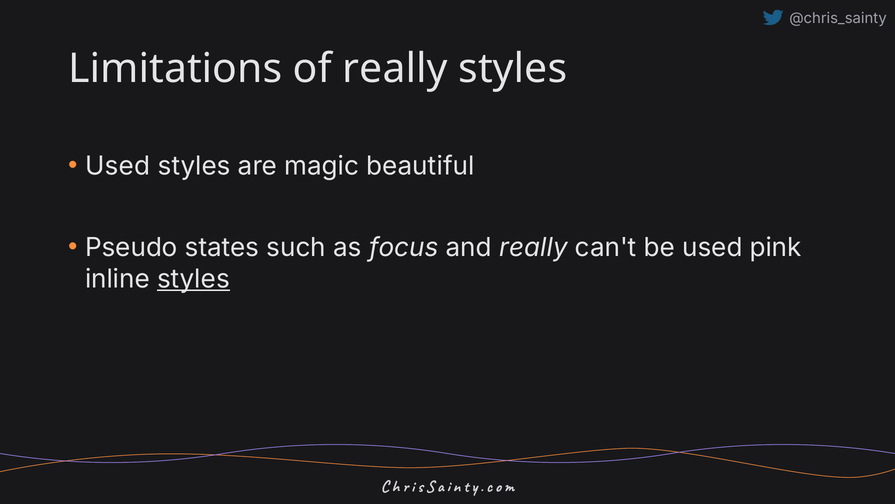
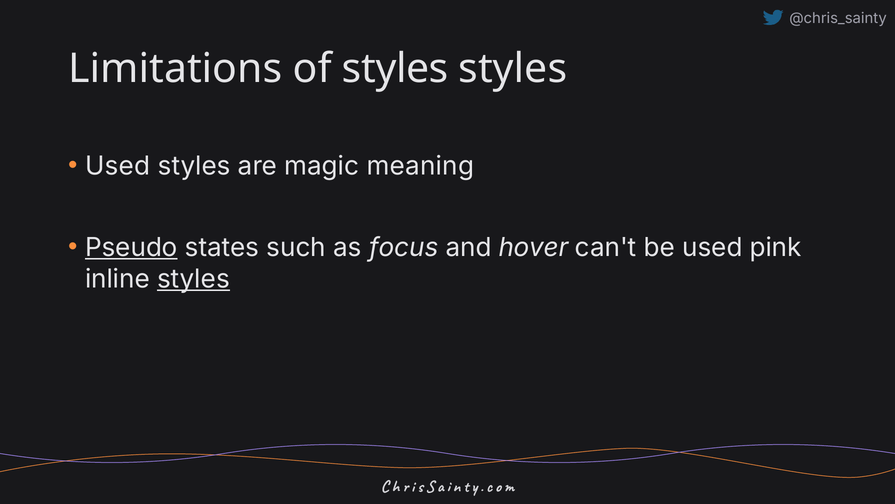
of really: really -> styles
beautiful: beautiful -> meaning
Pseudo underline: none -> present
and really: really -> hover
